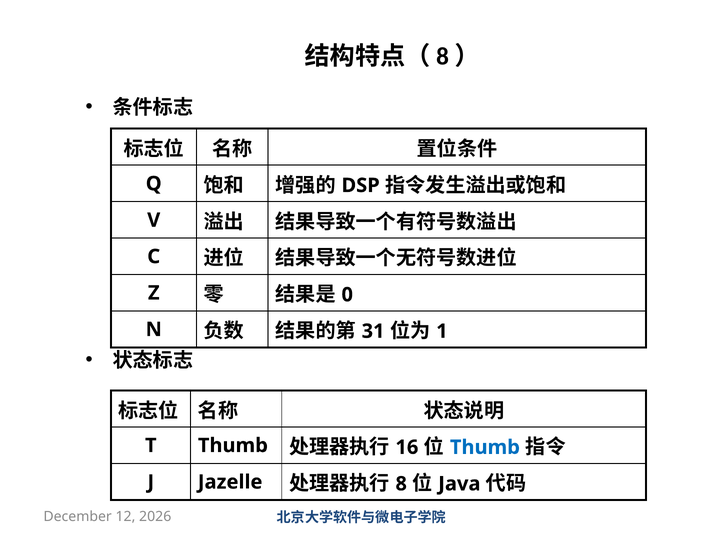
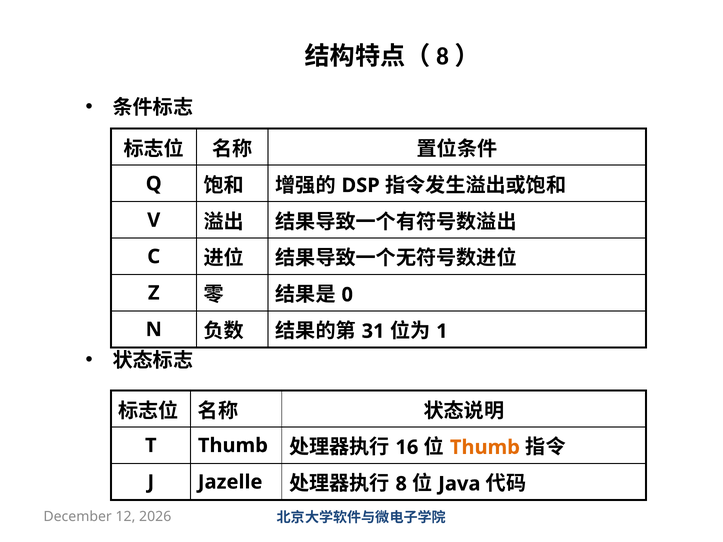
Thumb at (485, 447) colour: blue -> orange
